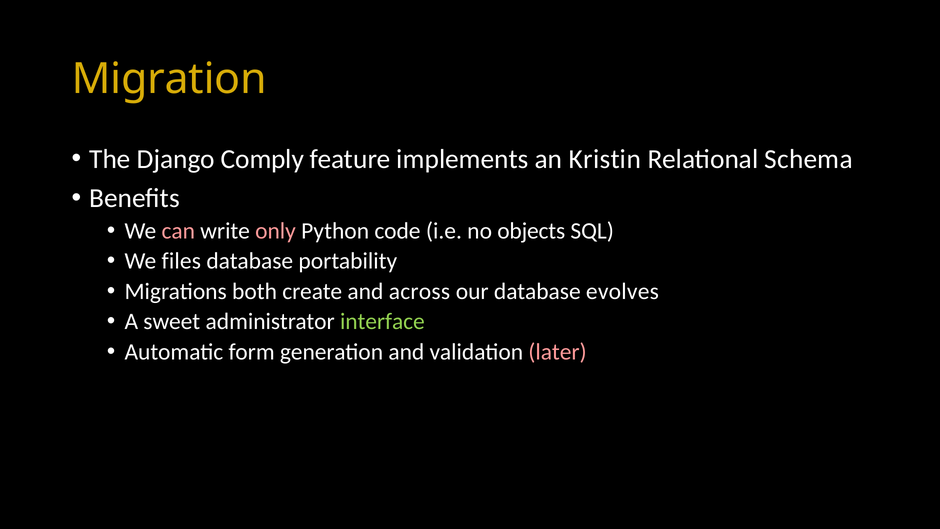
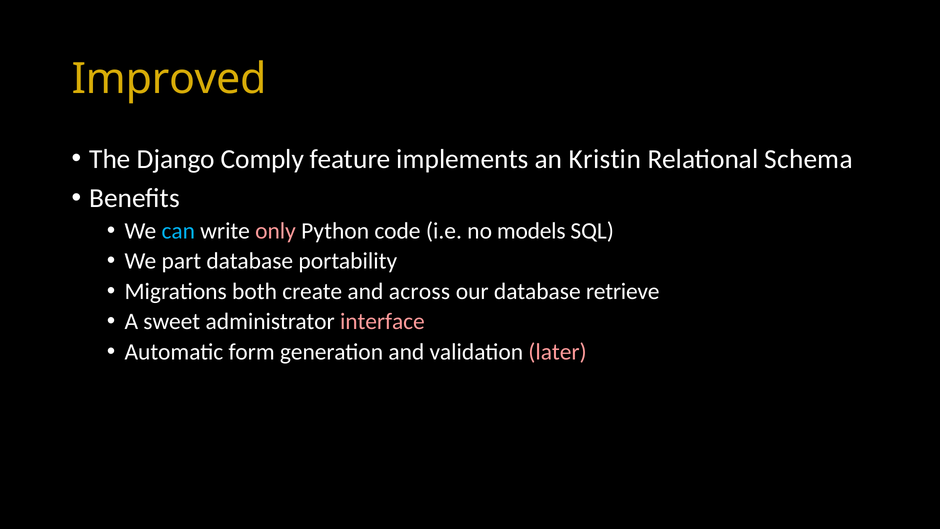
Migration: Migration -> Improved
can colour: pink -> light blue
objects: objects -> models
files: files -> part
evolves: evolves -> retrieve
interface colour: light green -> pink
